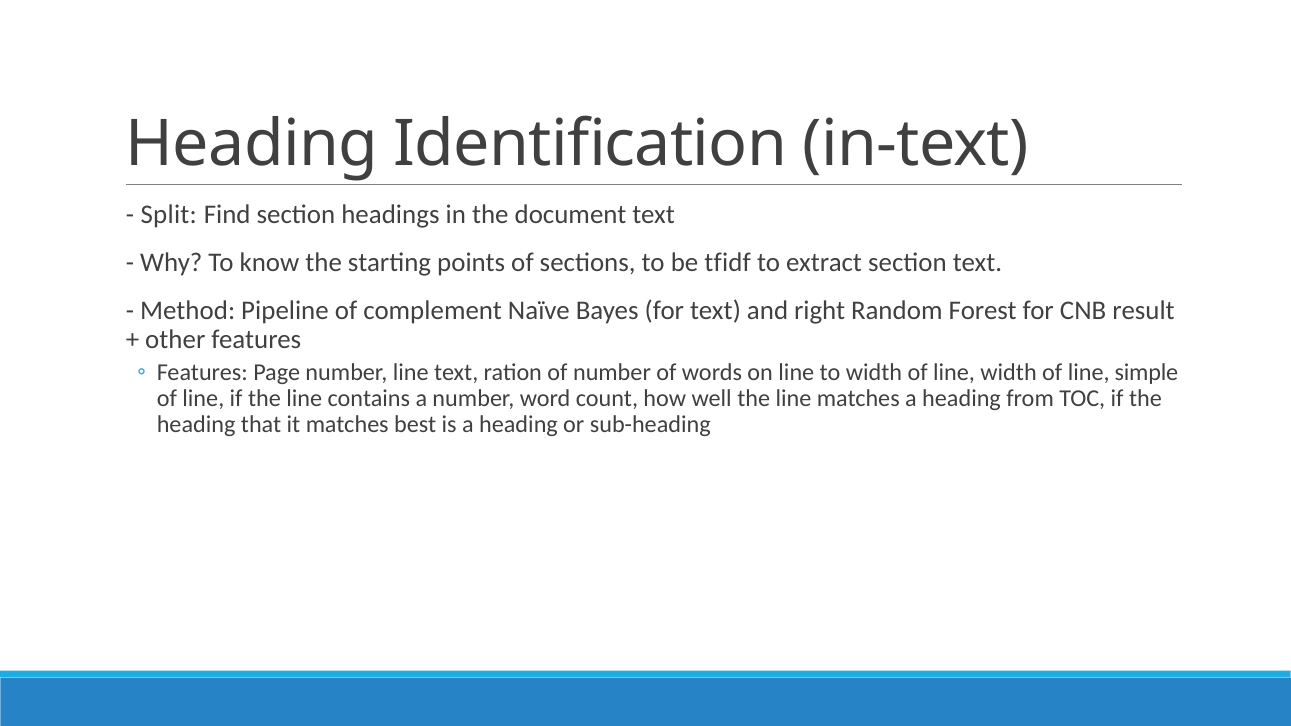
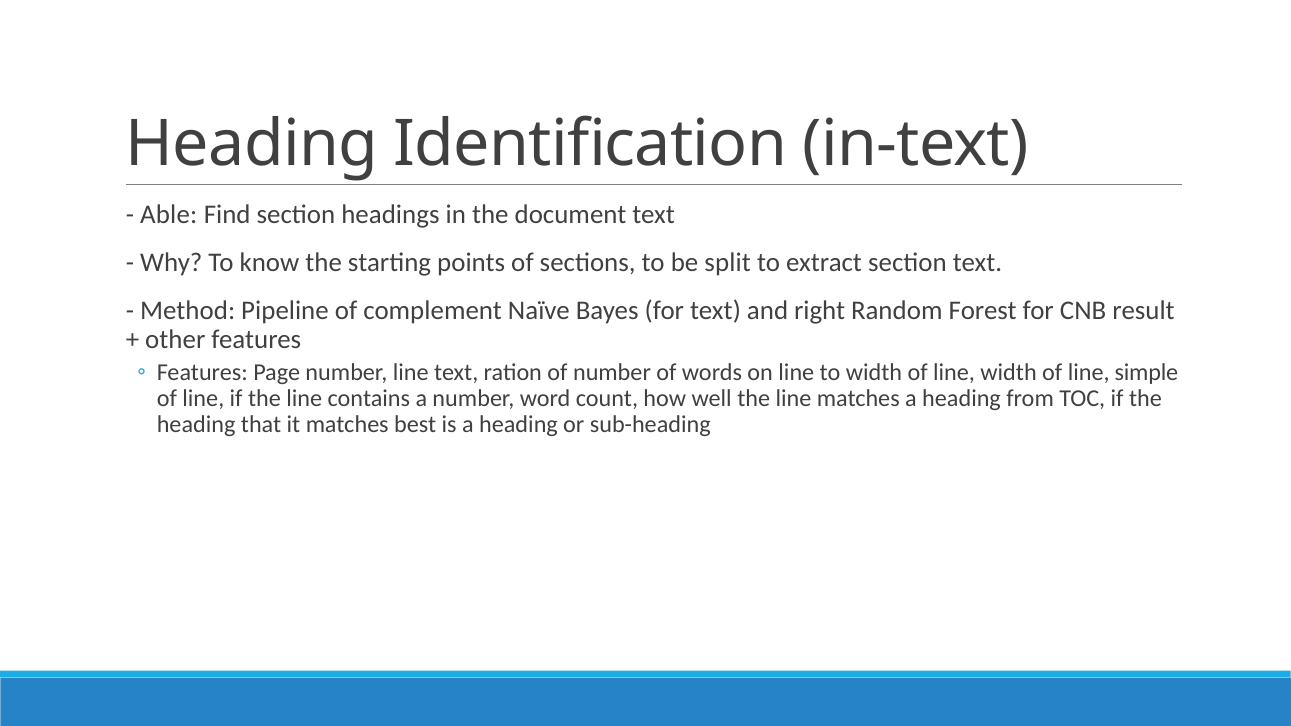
Split: Split -> Able
tfidf: tfidf -> split
